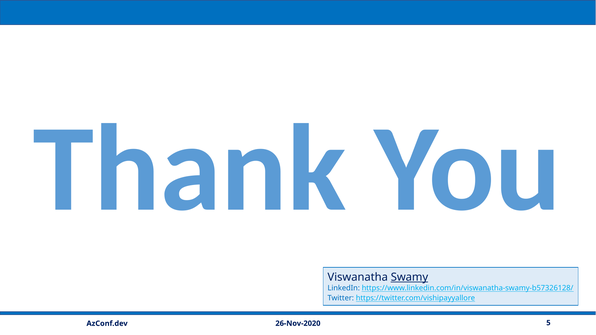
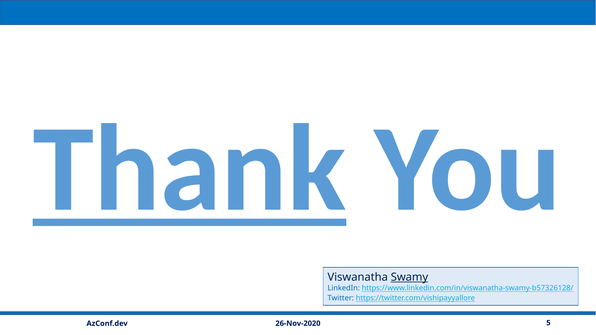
Thank underline: none -> present
